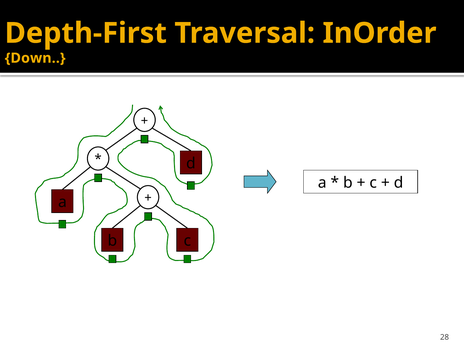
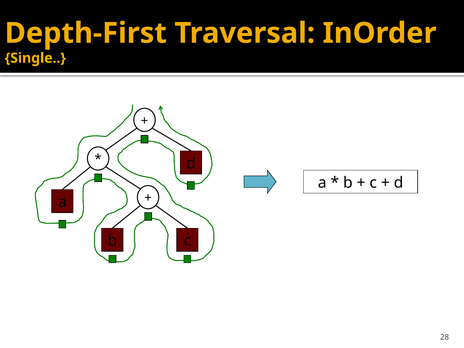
Down: Down -> Single
